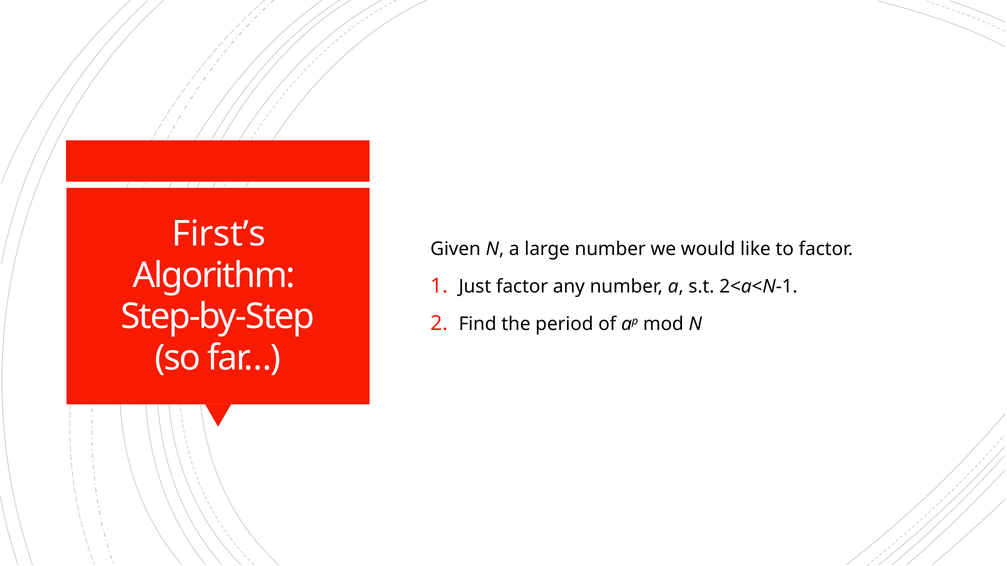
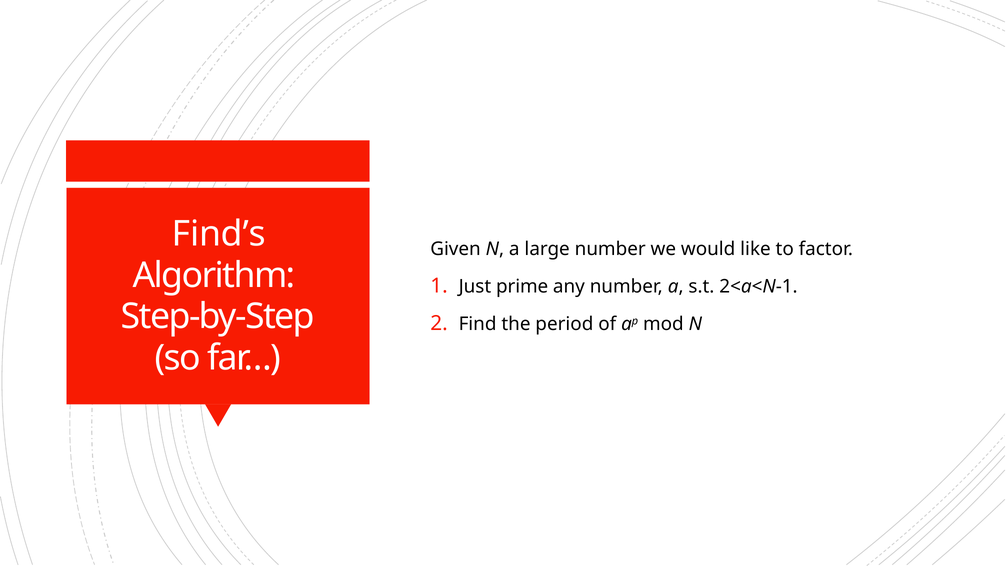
First’s: First’s -> Find’s
Just factor: factor -> prime
